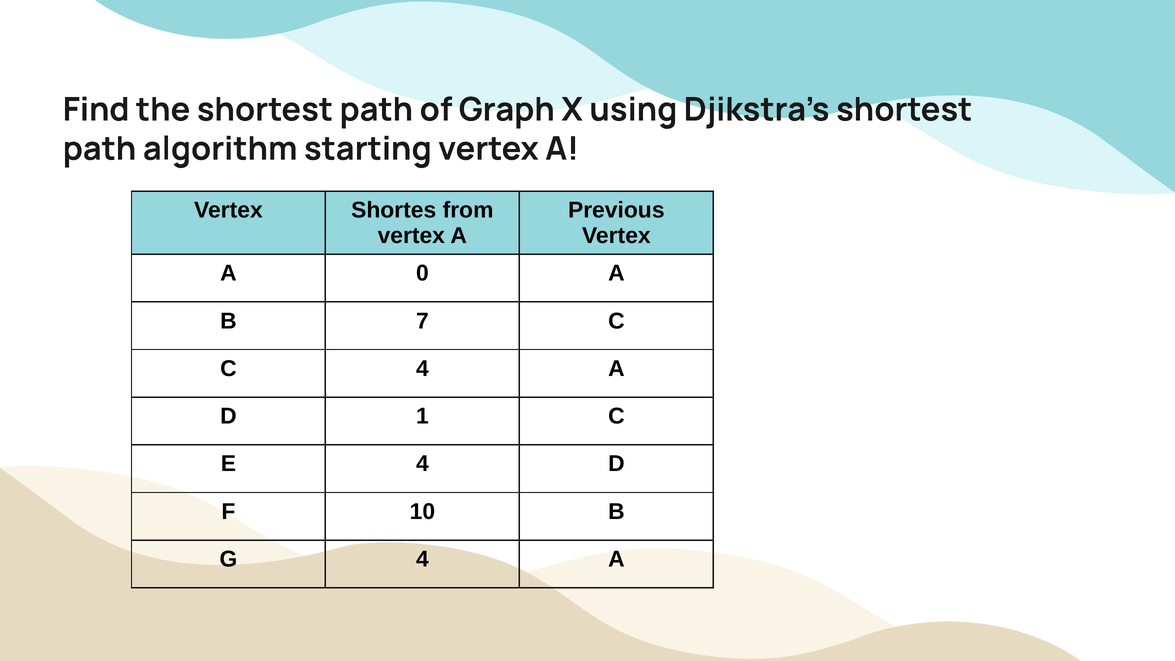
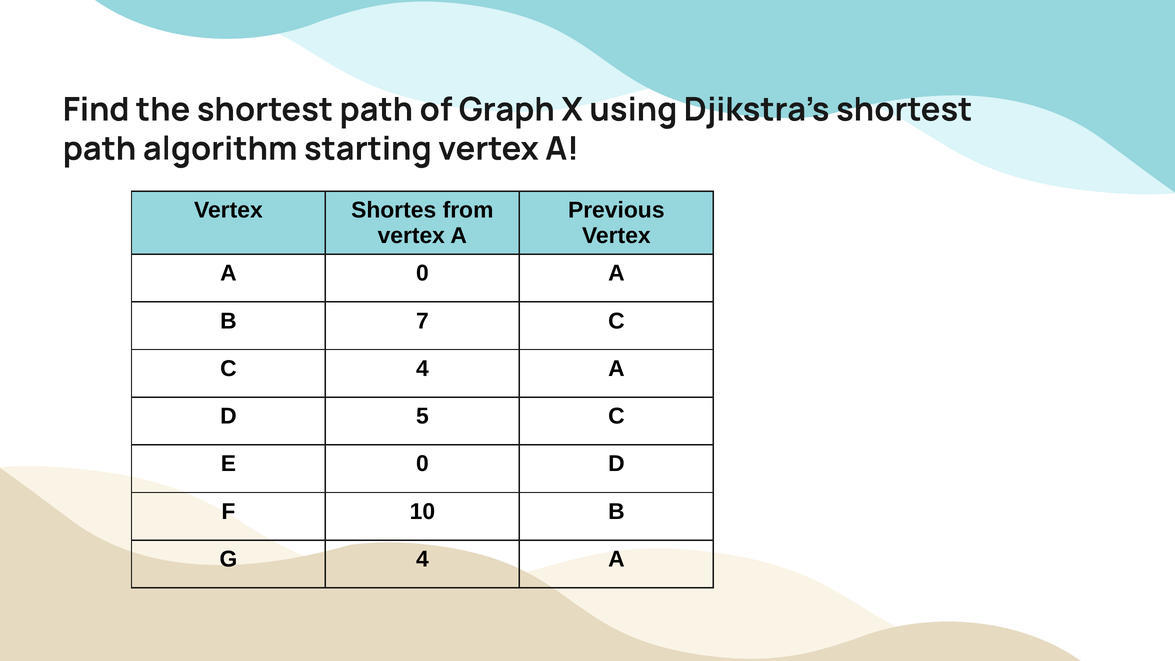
1: 1 -> 5
E 4: 4 -> 0
